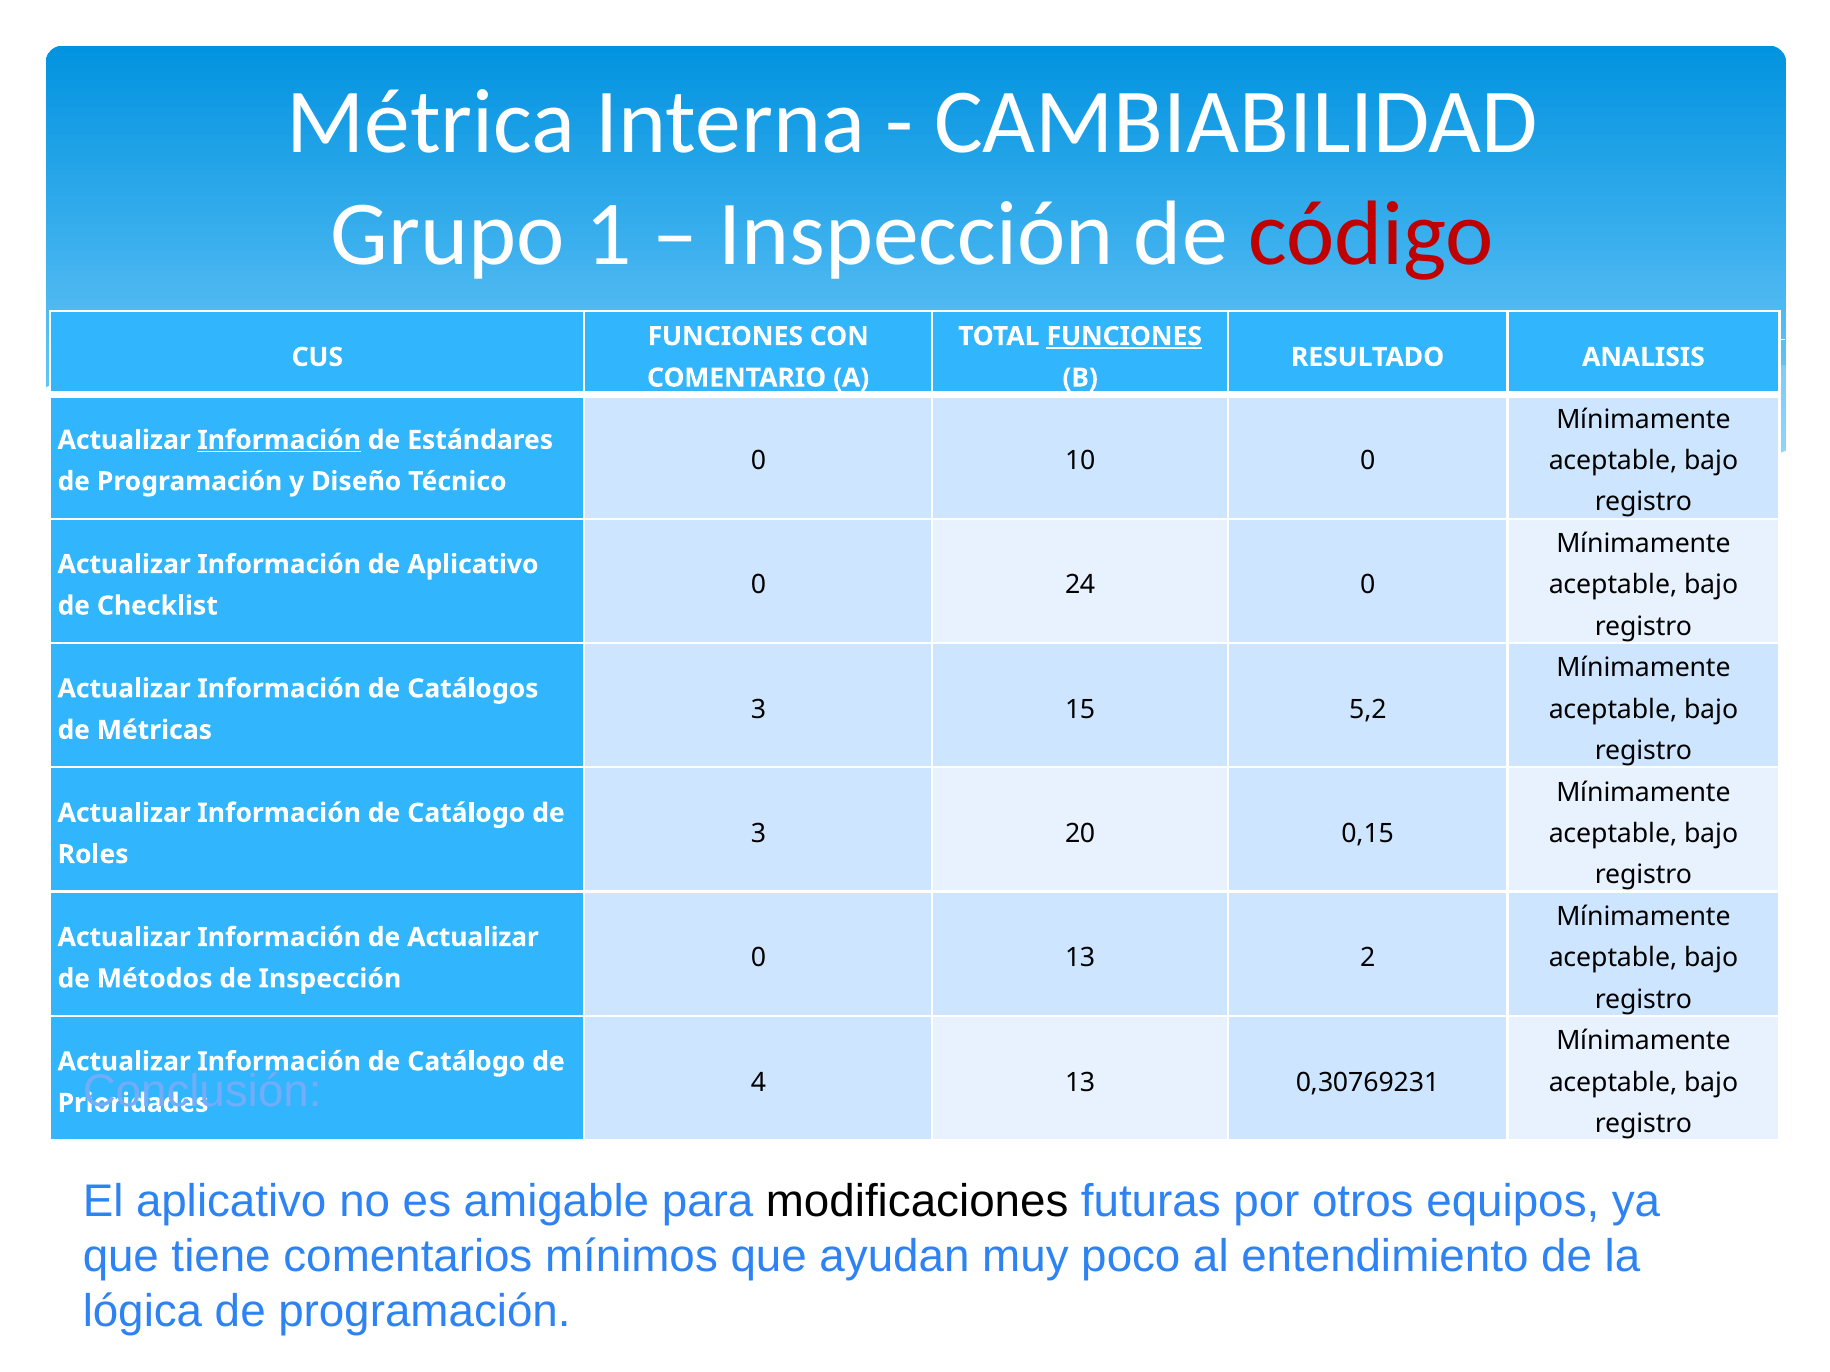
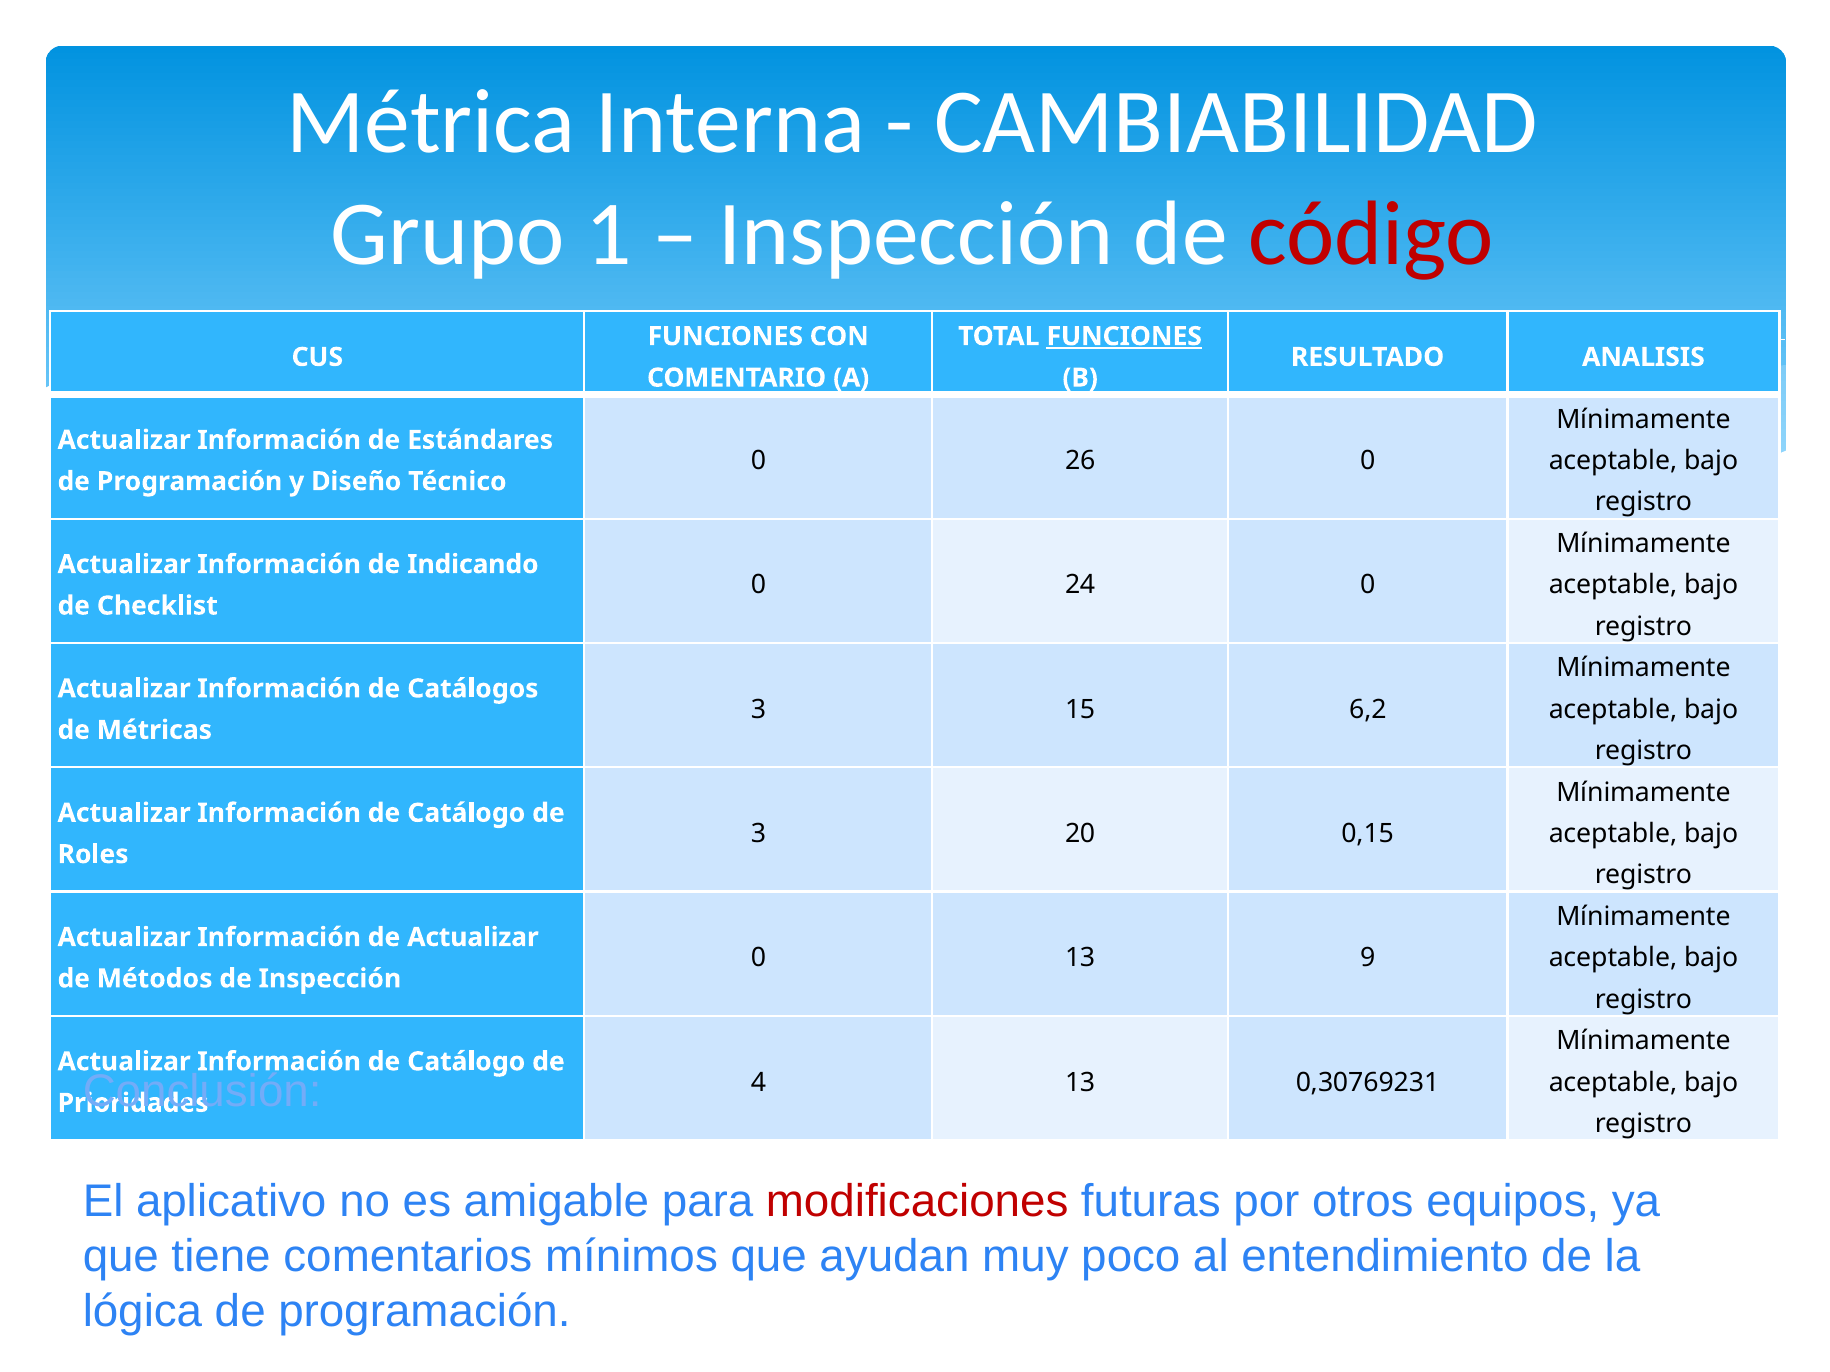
Información at (279, 440) underline: present -> none
10: 10 -> 26
de Aplicativo: Aplicativo -> Indicando
5,2: 5,2 -> 6,2
2: 2 -> 9
modificaciones colour: black -> red
